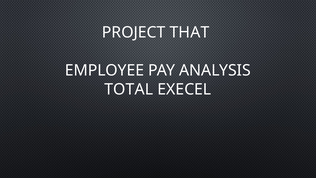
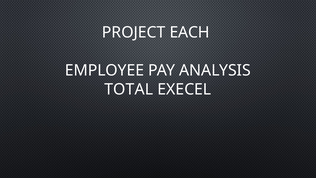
THAT: THAT -> EACH
